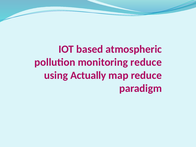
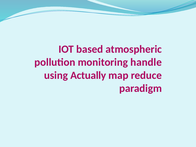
monitoring reduce: reduce -> handle
